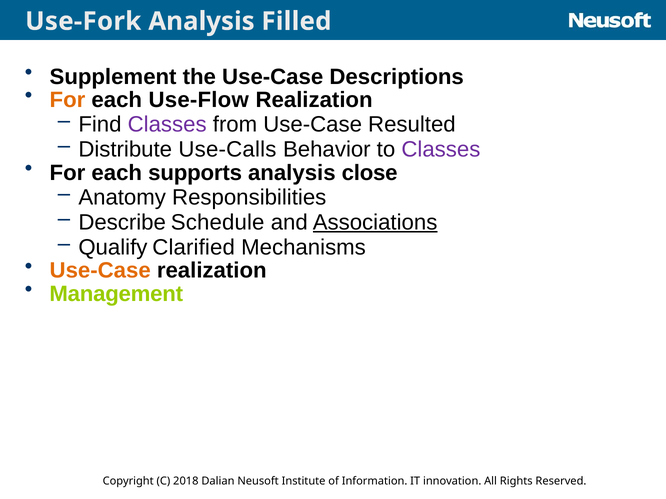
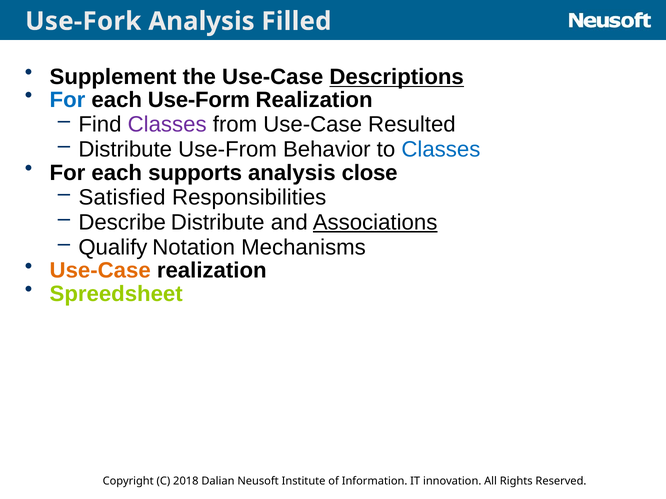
Descriptions underline: none -> present
For at (67, 100) colour: orange -> blue
Use-Flow: Use-Flow -> Use-Form
Use-Calls: Use-Calls -> Use-From
Classes at (441, 150) colour: purple -> blue
Anatomy: Anatomy -> Satisfied
Describe Schedule: Schedule -> Distribute
Clarified: Clarified -> Notation
Management: Management -> Spreedsheet
